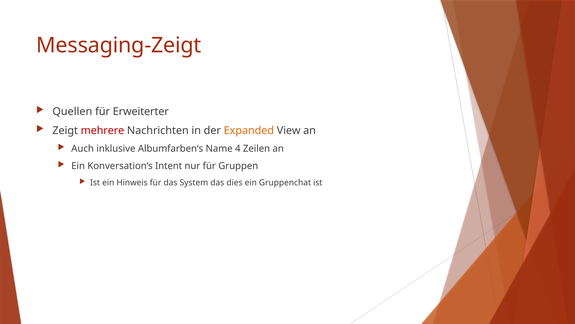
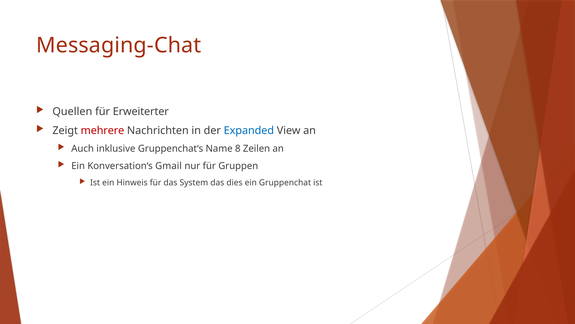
Messaging-Zeigt: Messaging-Zeigt -> Messaging-Chat
Expanded colour: orange -> blue
Albumfarben‘s: Albumfarben‘s -> Gruppenchat‘s
4: 4 -> 8
Intent: Intent -> Gmail
